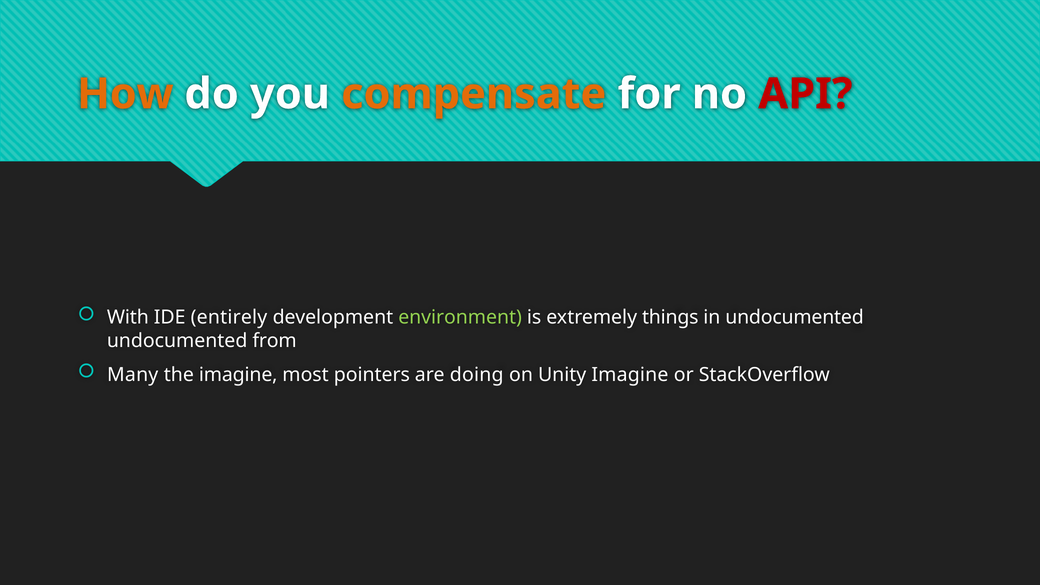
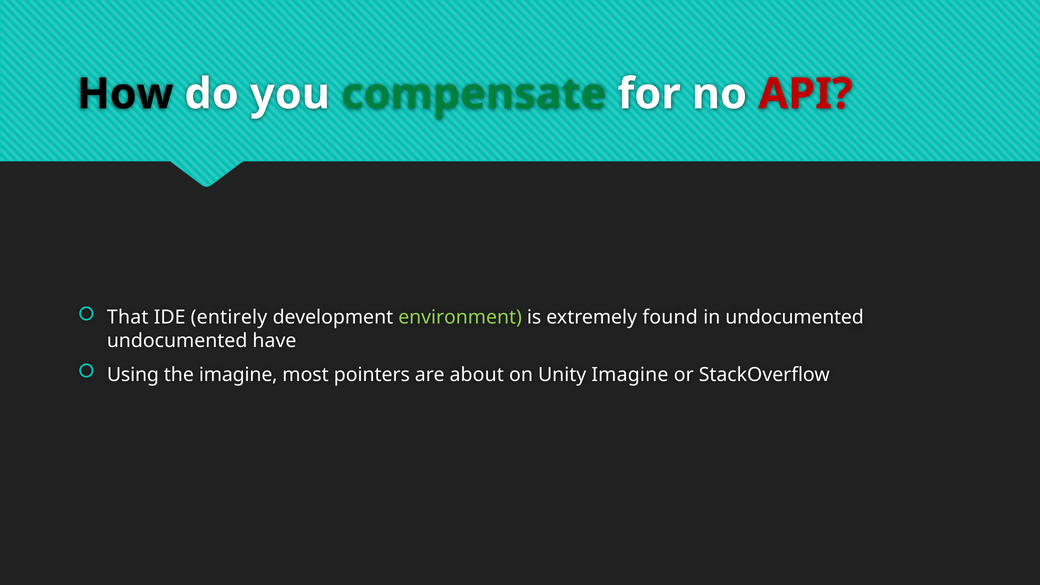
How colour: orange -> black
compensate colour: orange -> green
With: With -> That
things: things -> found
from: from -> have
Many: Many -> Using
doing: doing -> about
